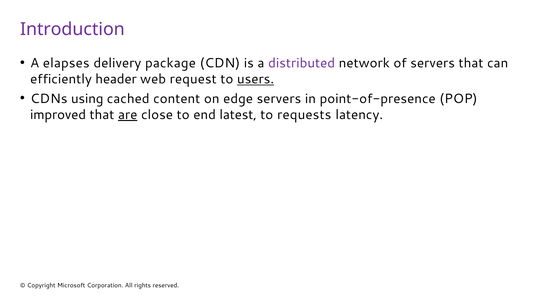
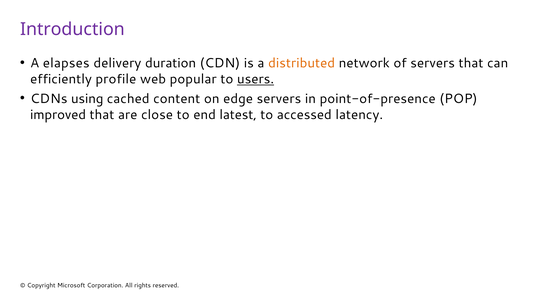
package: package -> duration
distributed colour: purple -> orange
header: header -> profile
request: request -> popular
are underline: present -> none
requests: requests -> accessed
